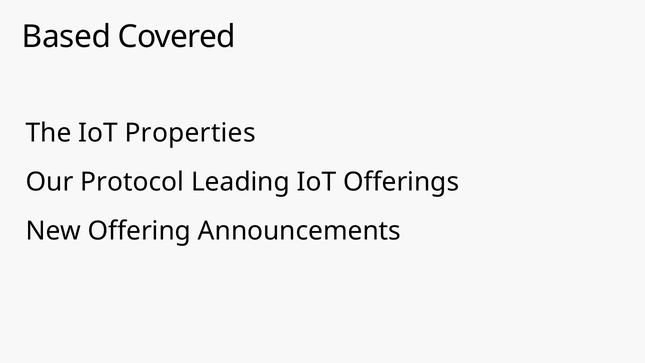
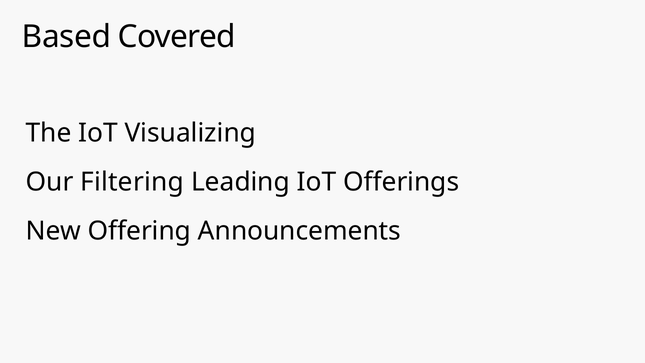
Properties: Properties -> Visualizing
Protocol: Protocol -> Filtering
